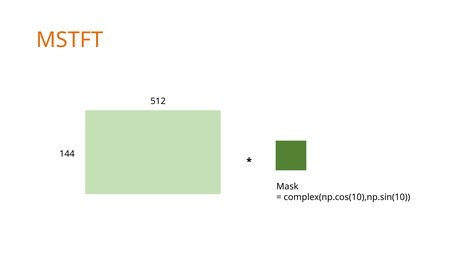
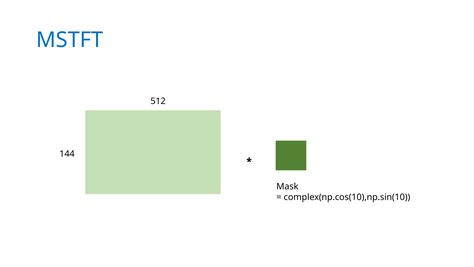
MSTFT colour: orange -> blue
